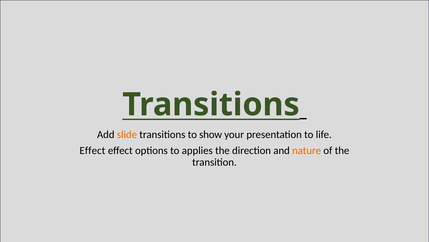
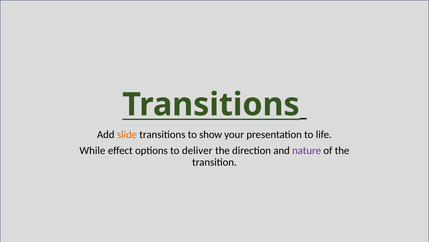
Effect at (92, 150): Effect -> While
applies: applies -> deliver
nature colour: orange -> purple
